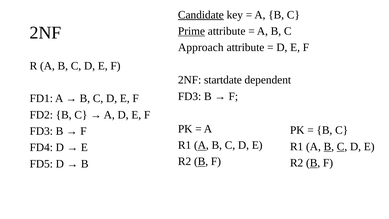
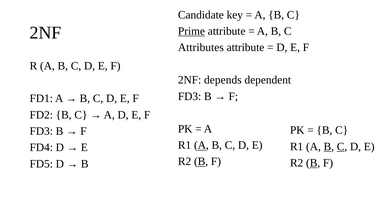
Candidate underline: present -> none
Approach: Approach -> Attributes
startdate: startdate -> depends
